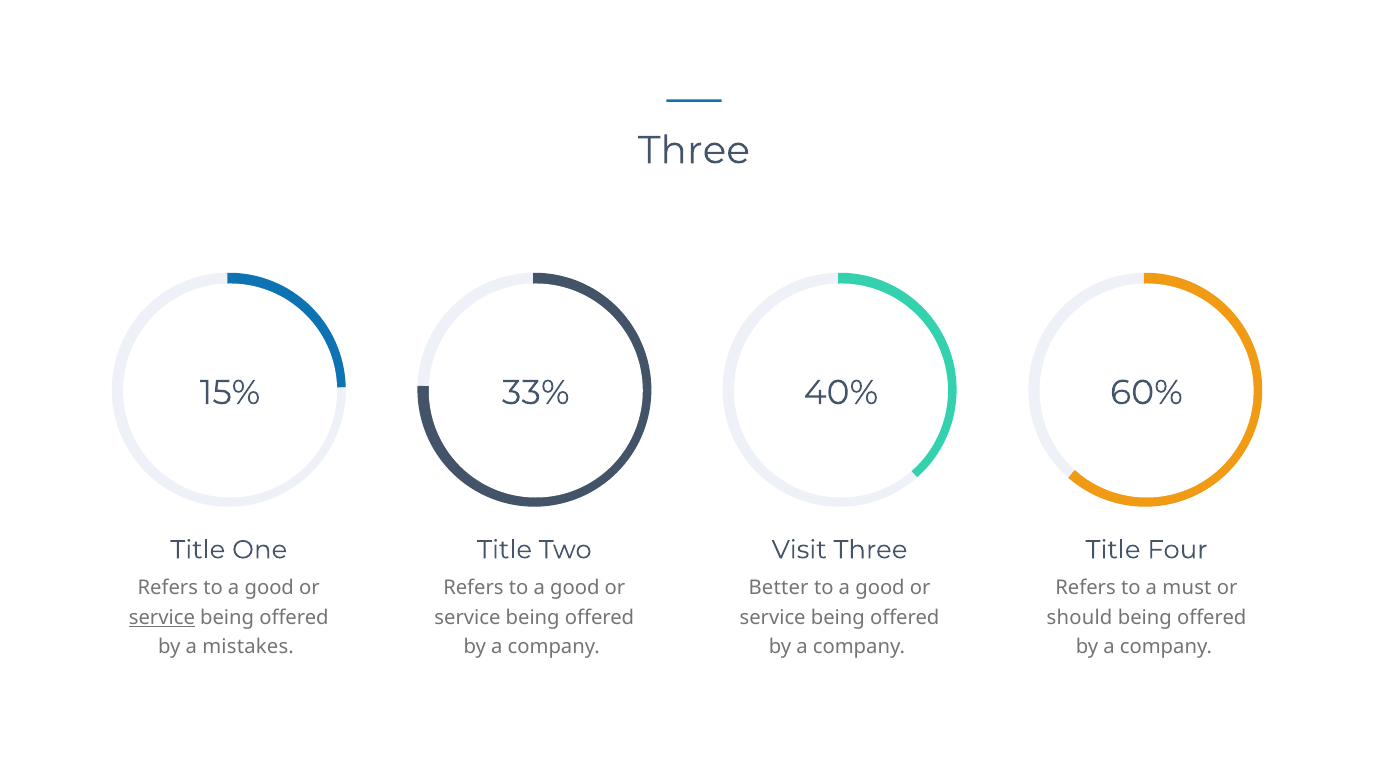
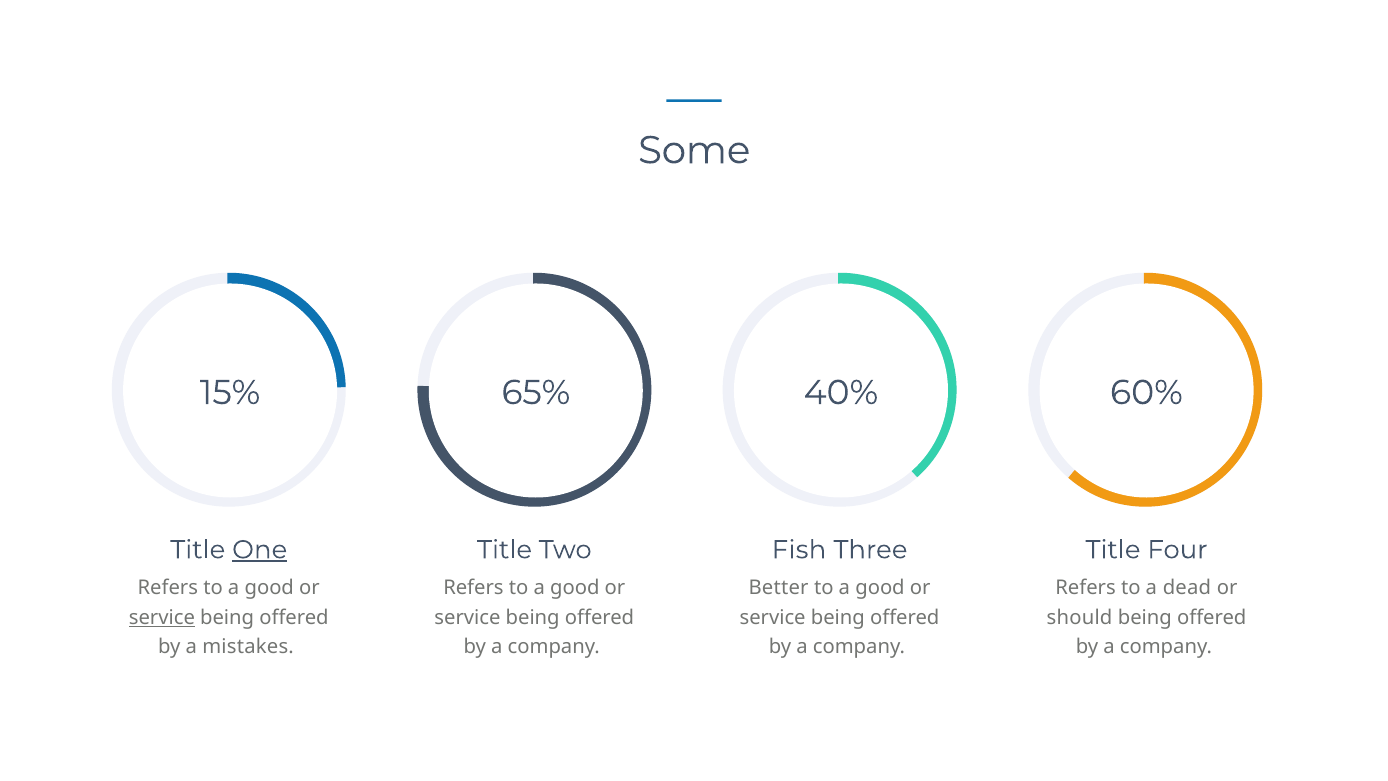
Three at (694, 150): Three -> Some
33%: 33% -> 65%
One underline: none -> present
Visit: Visit -> Fish
must: must -> dead
